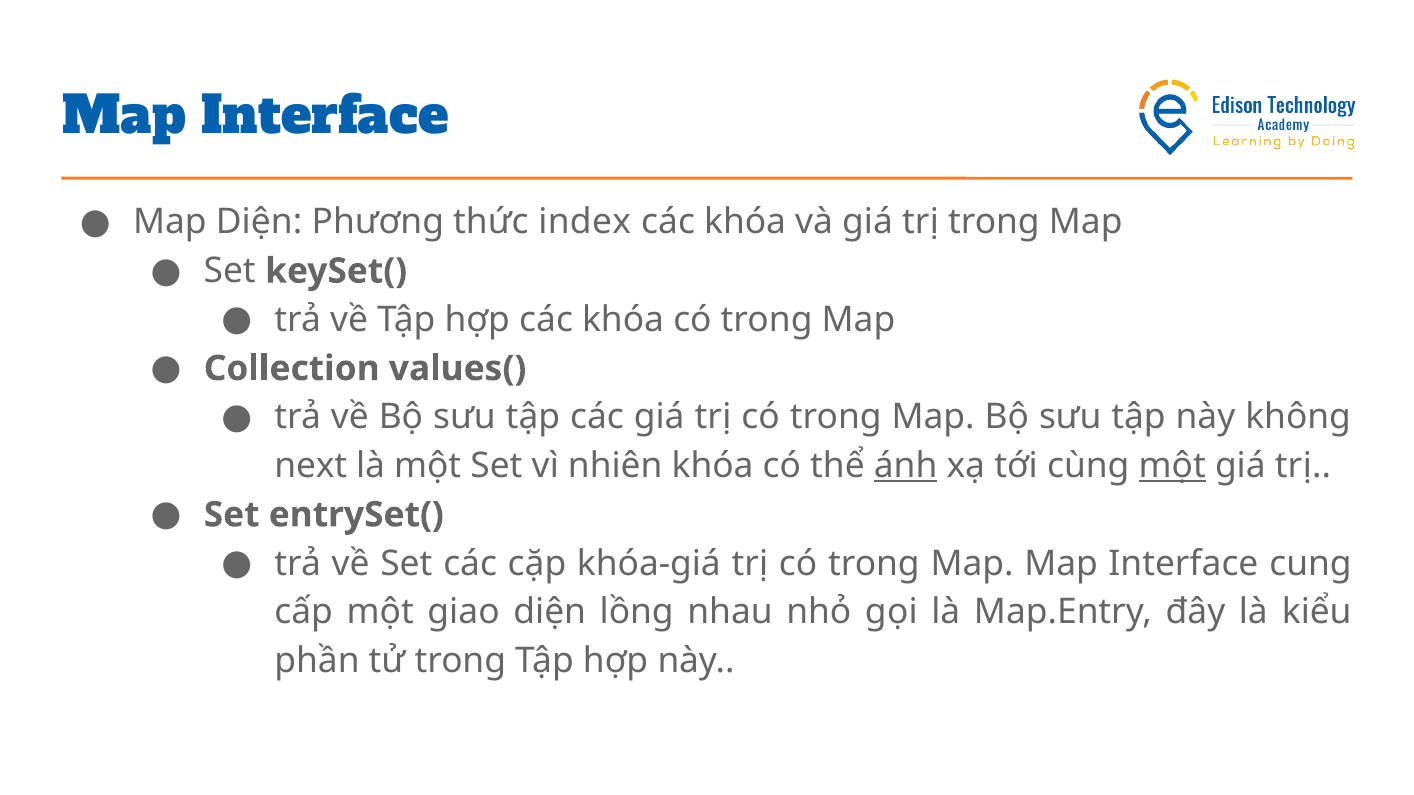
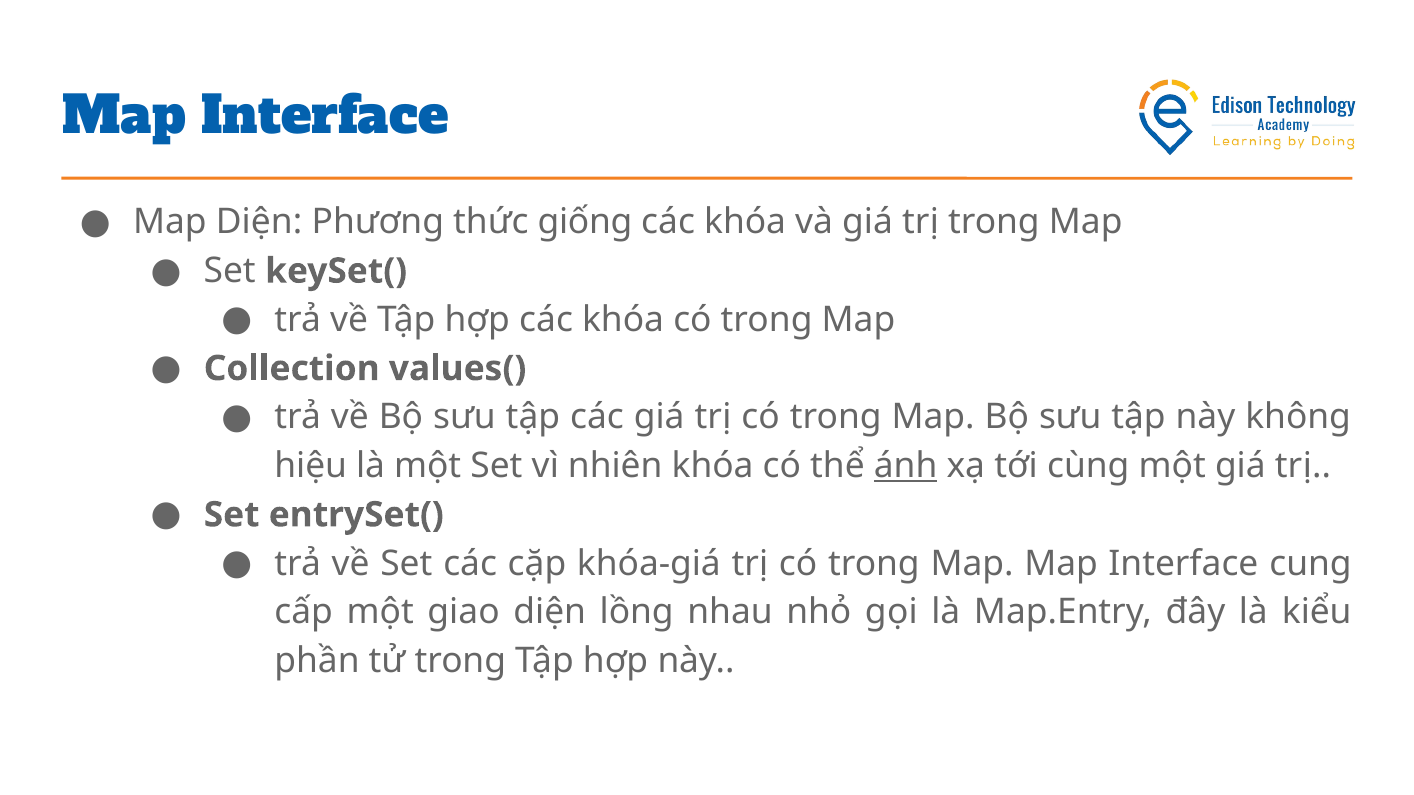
index: index -> giống
next: next -> hiệu
một at (1172, 466) underline: present -> none
